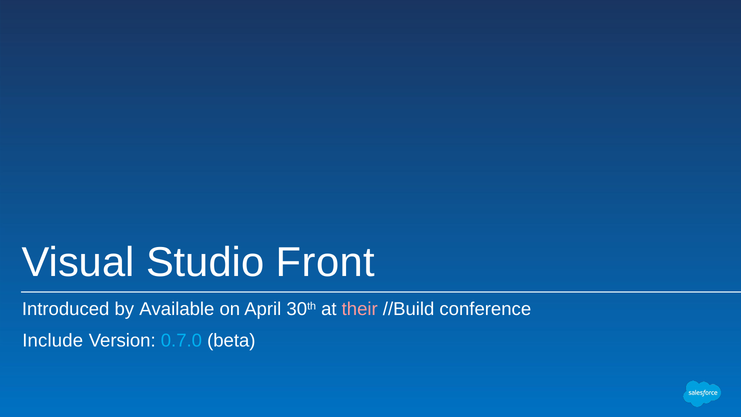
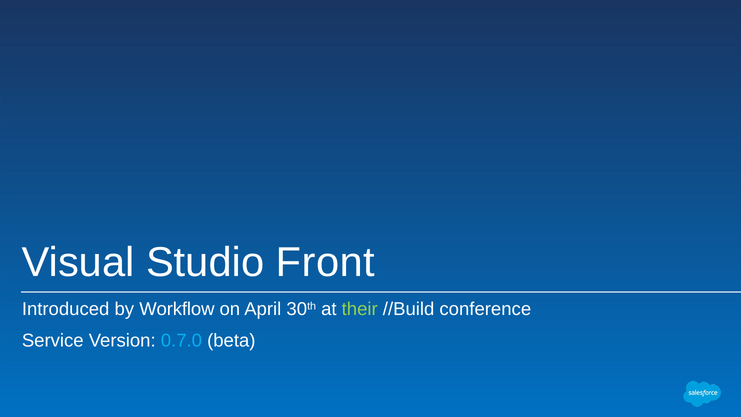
Available: Available -> Workflow
their colour: pink -> light green
Include: Include -> Service
